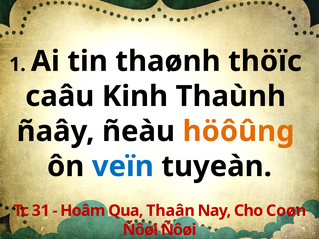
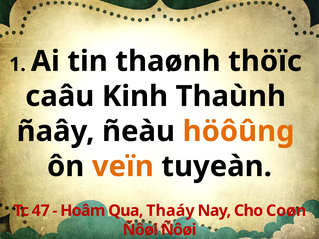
veïn colour: blue -> orange
31: 31 -> 47
Thaân: Thaân -> Thaáy
